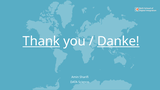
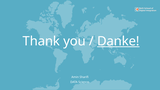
Thank underline: present -> none
